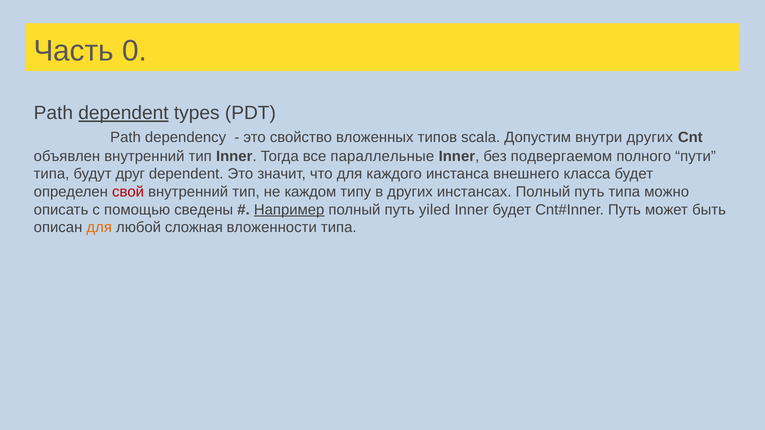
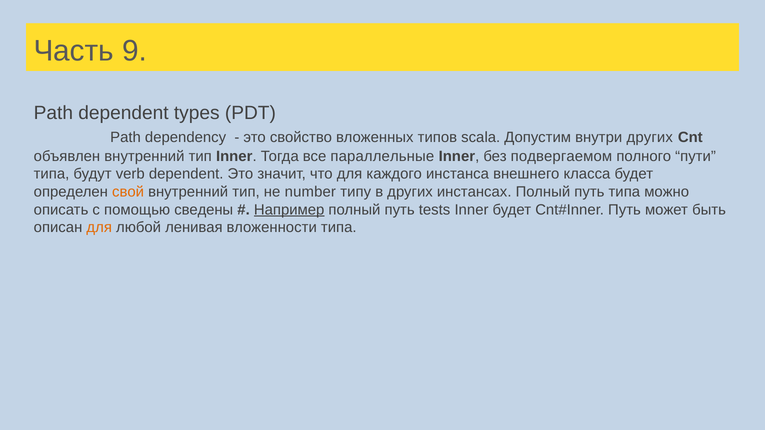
0: 0 -> 9
dependent at (123, 113) underline: present -> none
друг: друг -> verb
свой colour: red -> orange
каждом: каждом -> number
yiled: yiled -> tests
сложная: сложная -> ленивая
